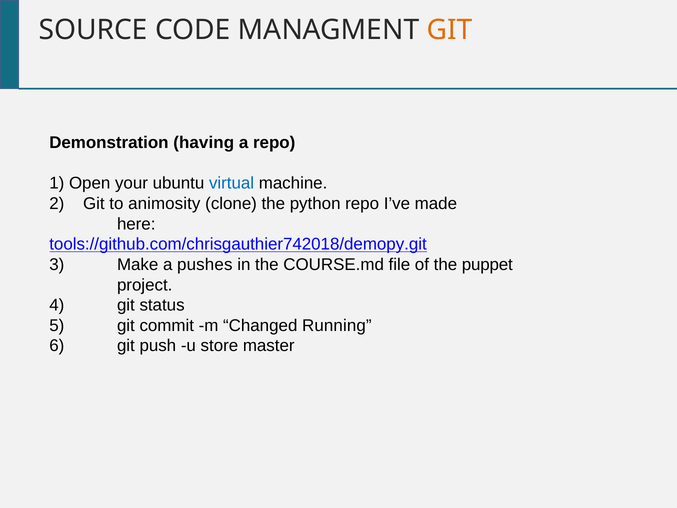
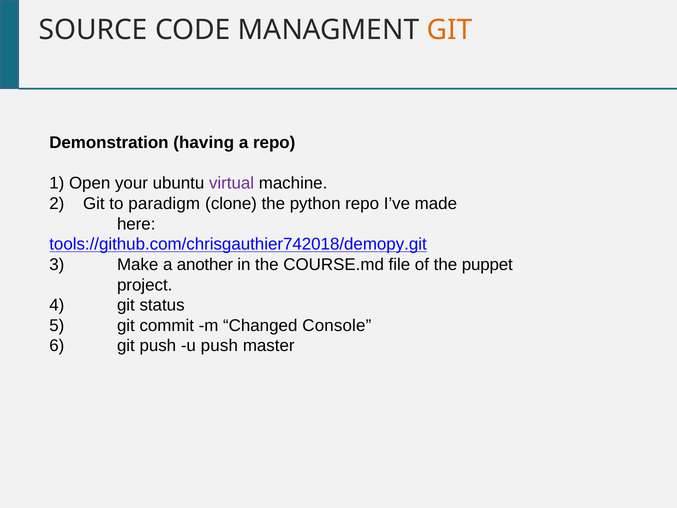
virtual colour: blue -> purple
animosity: animosity -> paradigm
pushes: pushes -> another
Running: Running -> Console
u store: store -> push
